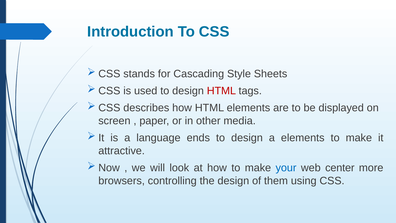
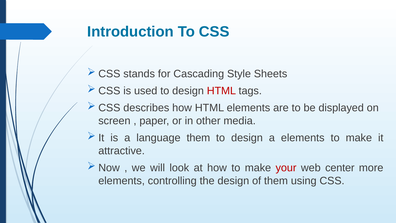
language ends: ends -> them
your colour: blue -> red
browsers at (122, 181): browsers -> elements
